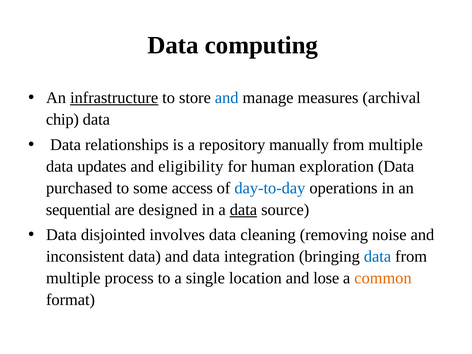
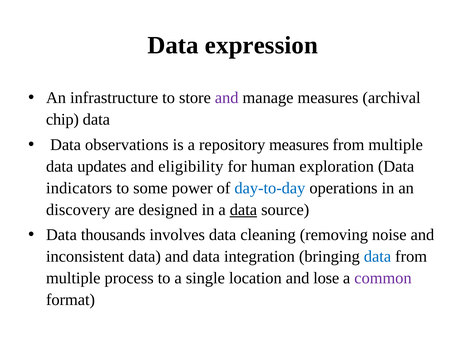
computing: computing -> expression
infrastructure underline: present -> none
and at (227, 98) colour: blue -> purple
relationships: relationships -> observations
repository manually: manually -> measures
purchased: purchased -> indicators
access: access -> power
sequential: sequential -> discovery
disjointed: disjointed -> thousands
common colour: orange -> purple
